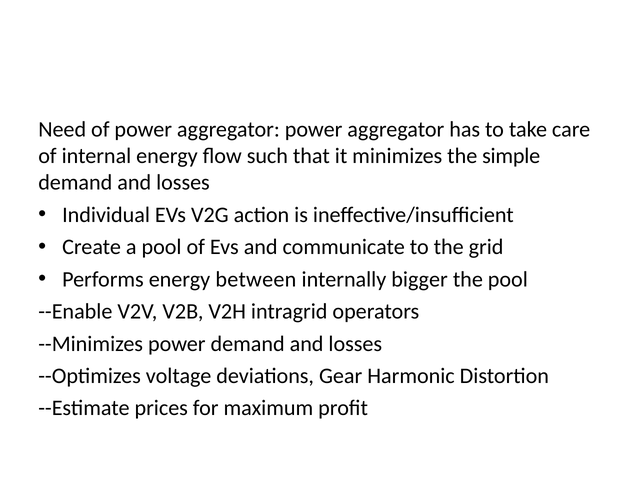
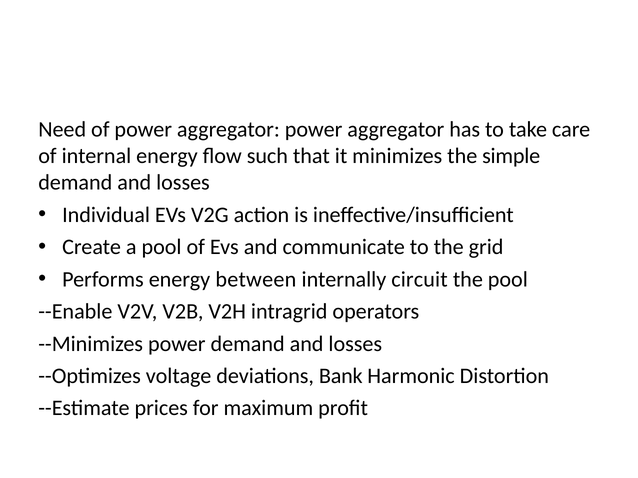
bigger: bigger -> circuit
Gear: Gear -> Bank
